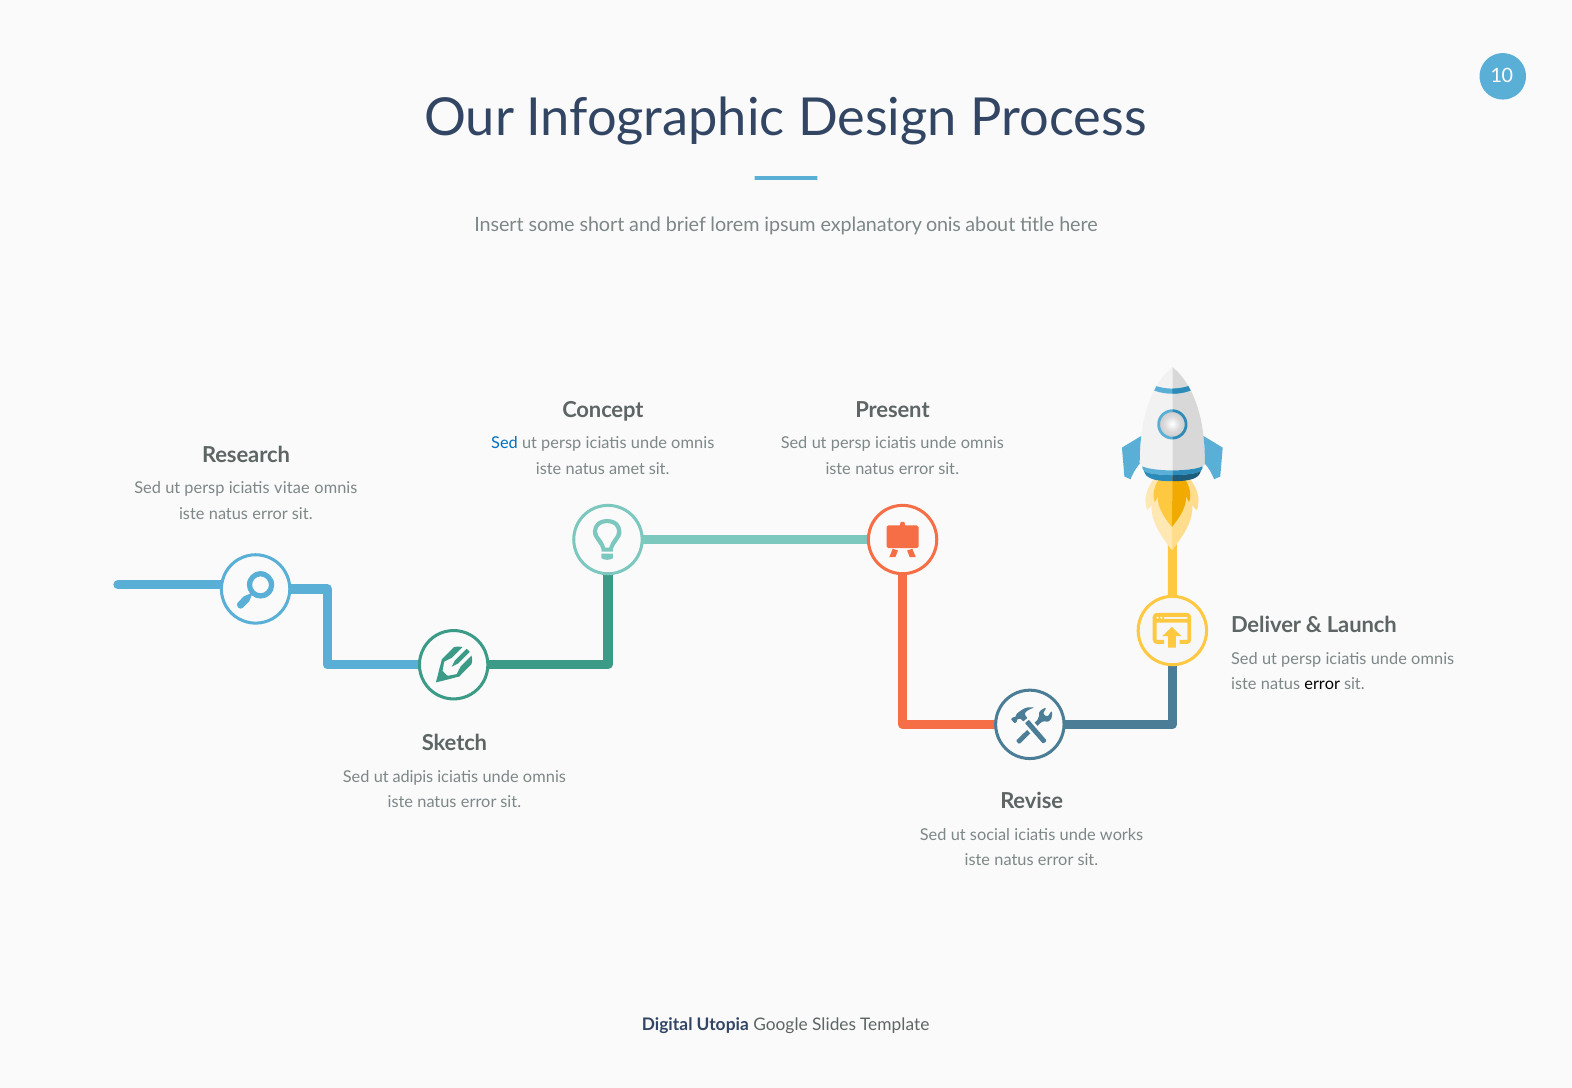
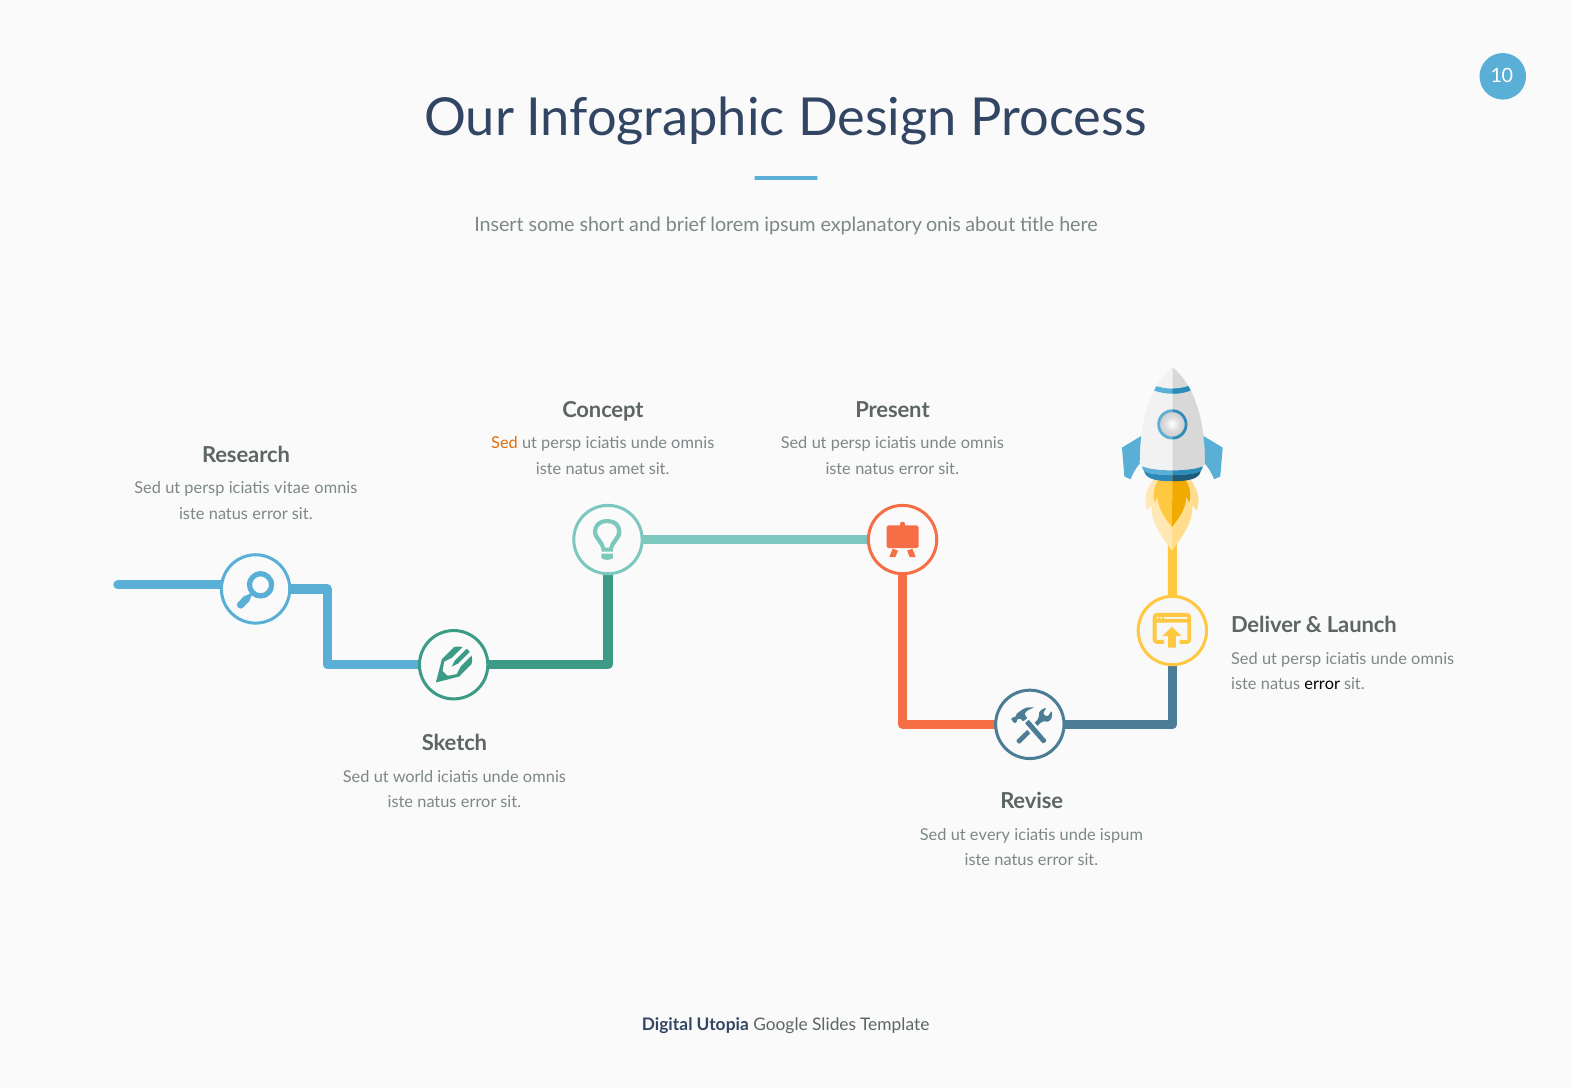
Sed at (505, 443) colour: blue -> orange
adipis: adipis -> world
social: social -> every
works: works -> ispum
